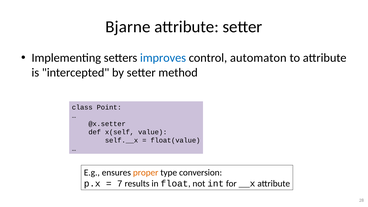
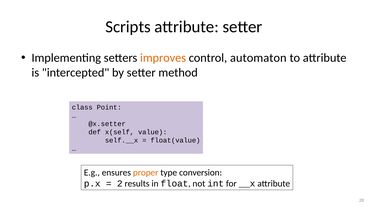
Bjarne: Bjarne -> Scripts
improves colour: blue -> orange
7: 7 -> 2
